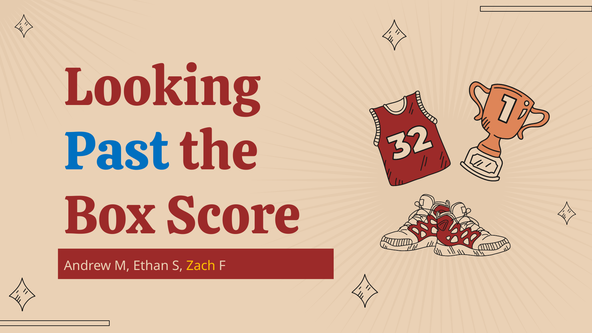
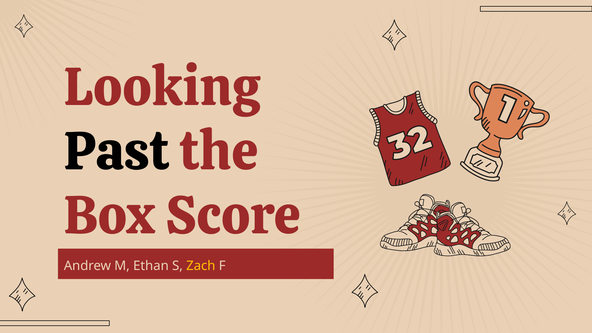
Past colour: blue -> black
